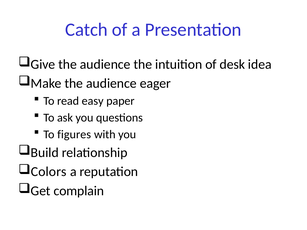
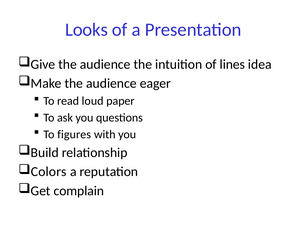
Catch: Catch -> Looks
desk: desk -> lines
easy: easy -> loud
